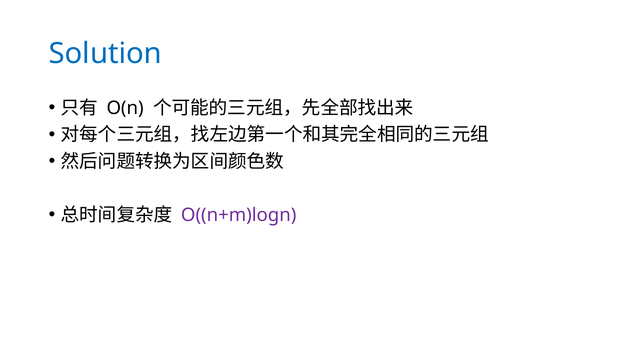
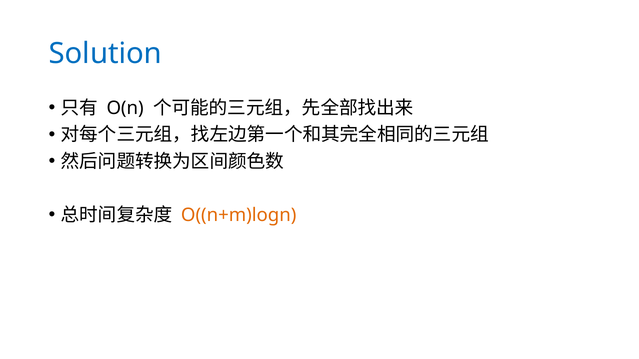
O((n+m)logn colour: purple -> orange
